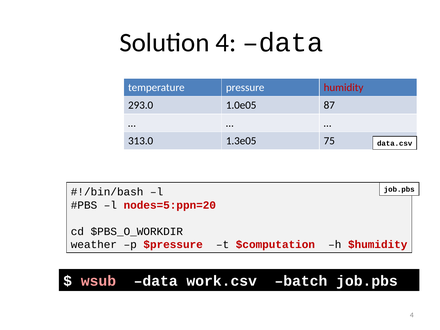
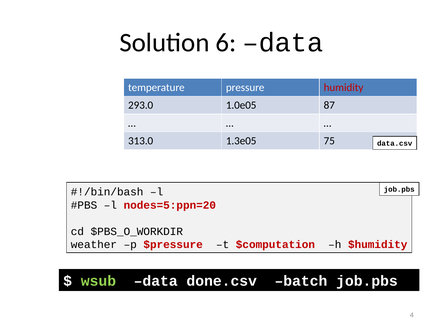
Solution 4: 4 -> 6
wsub colour: pink -> light green
work.csv: work.csv -> done.csv
